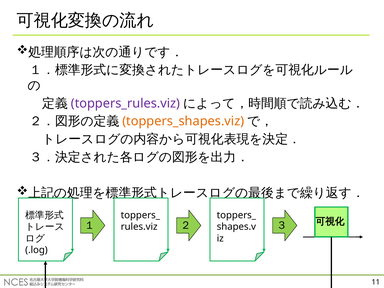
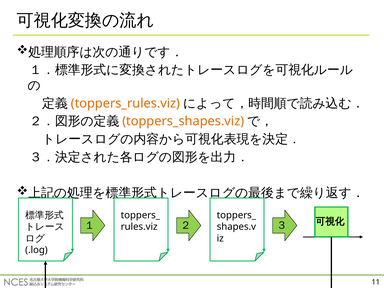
toppers_rules.viz colour: purple -> orange
